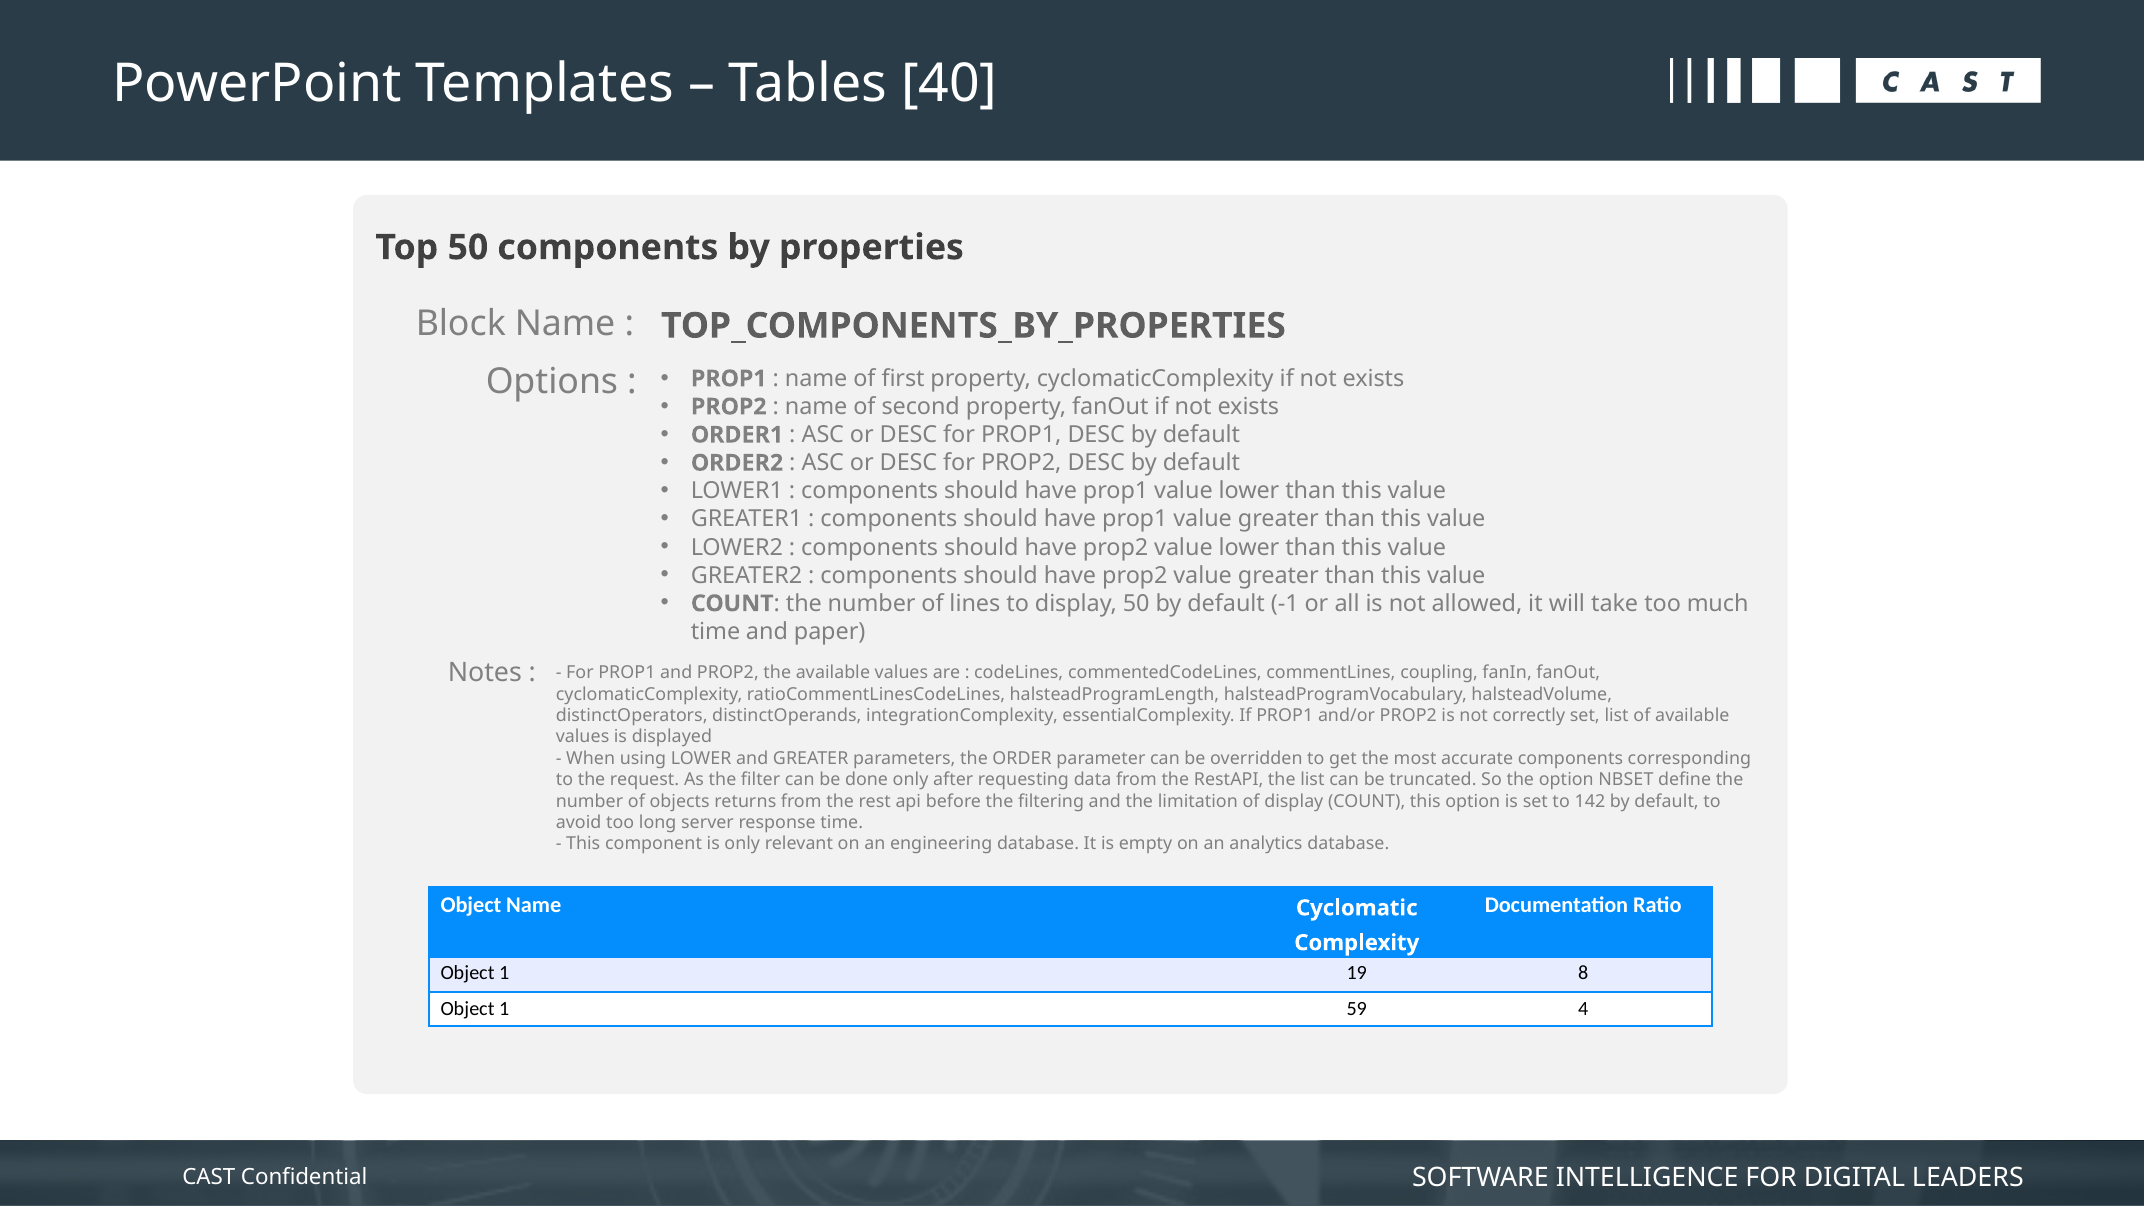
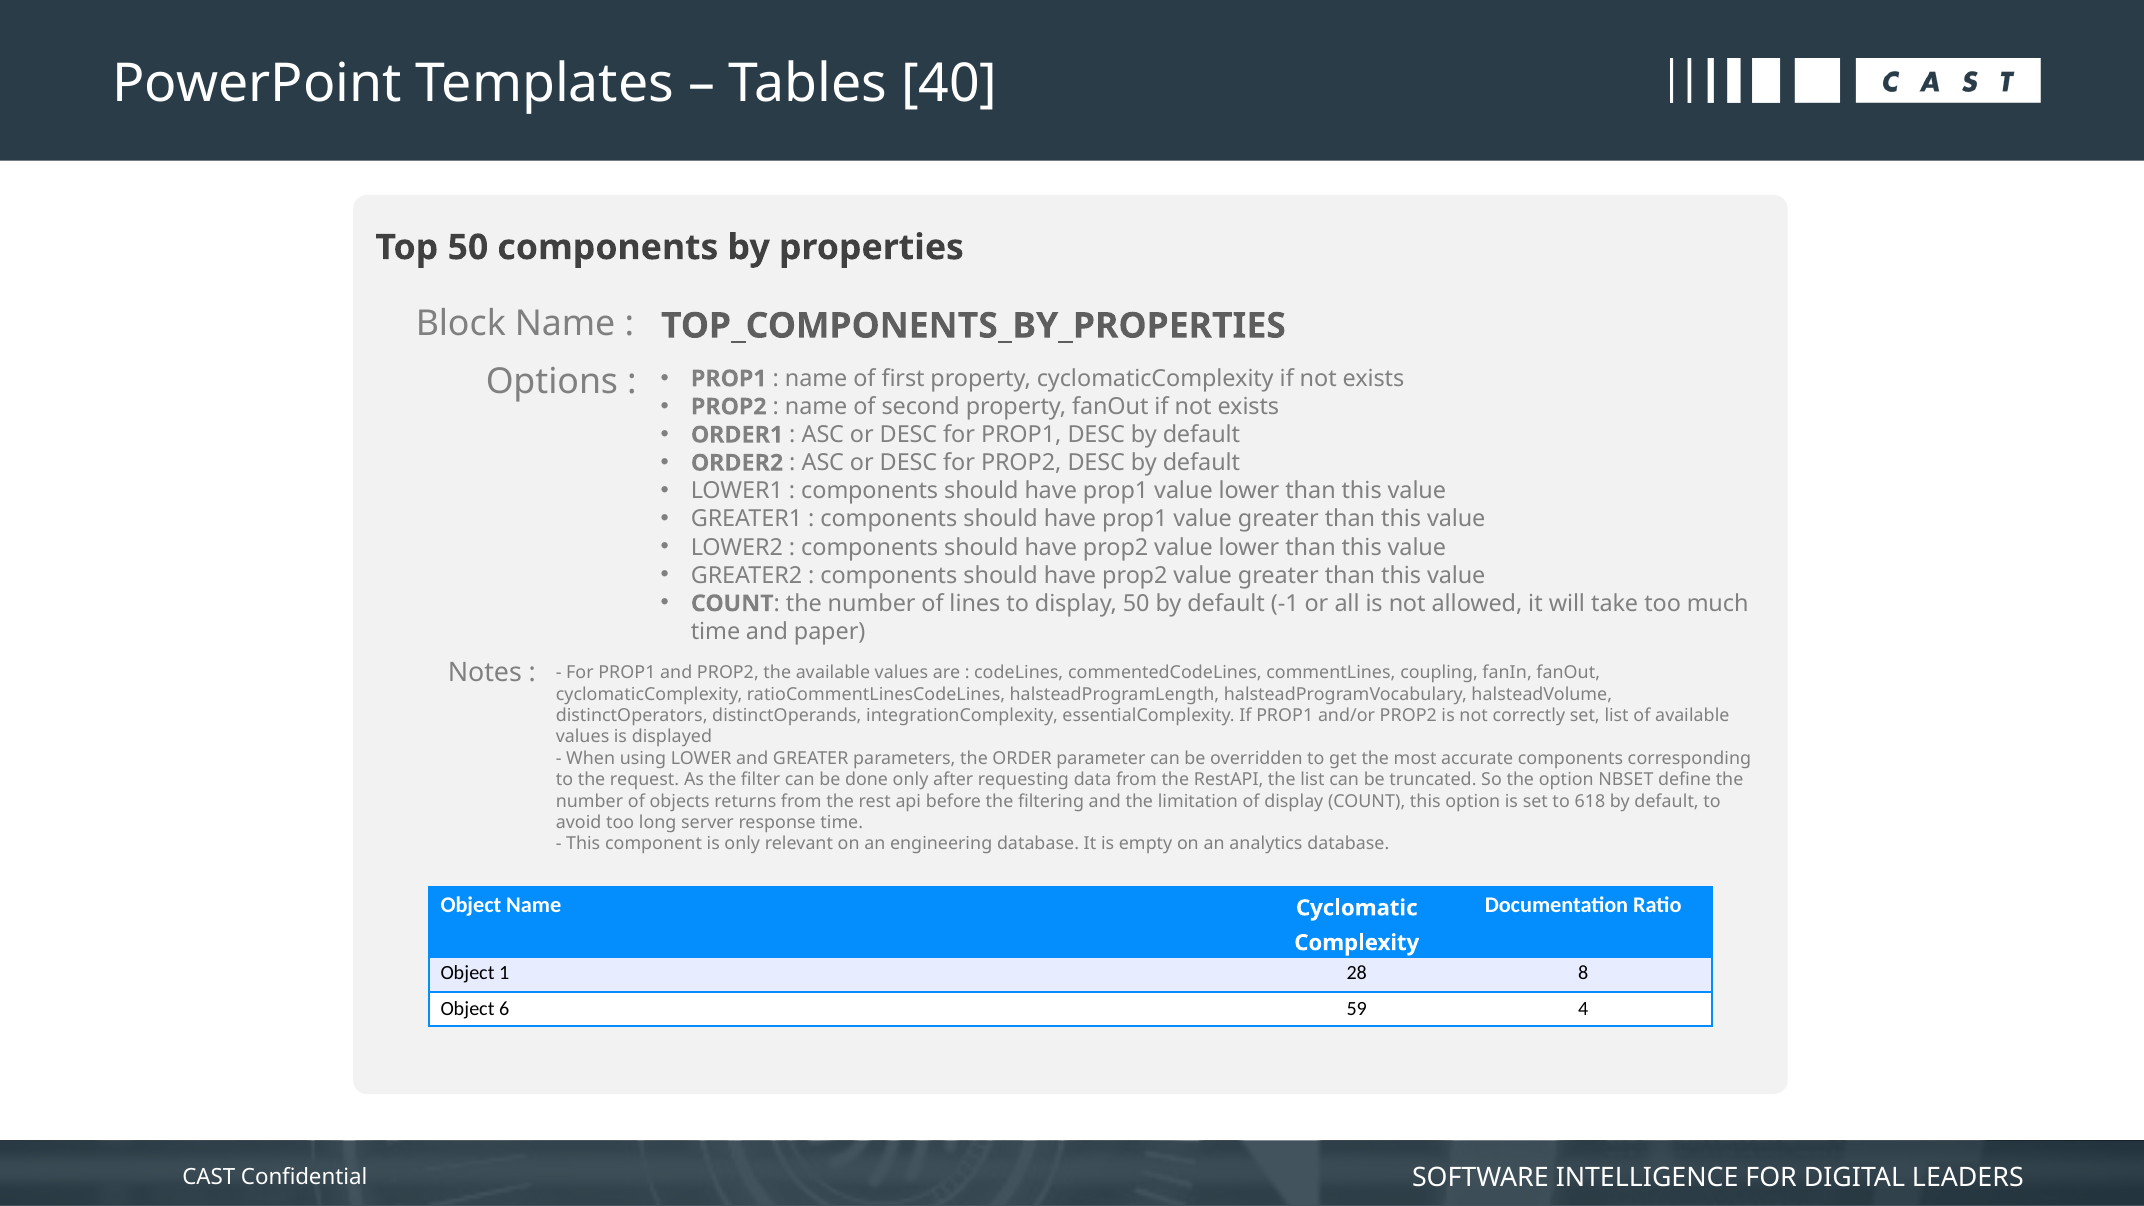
142: 142 -> 618
19: 19 -> 28
1 at (504, 1008): 1 -> 6
